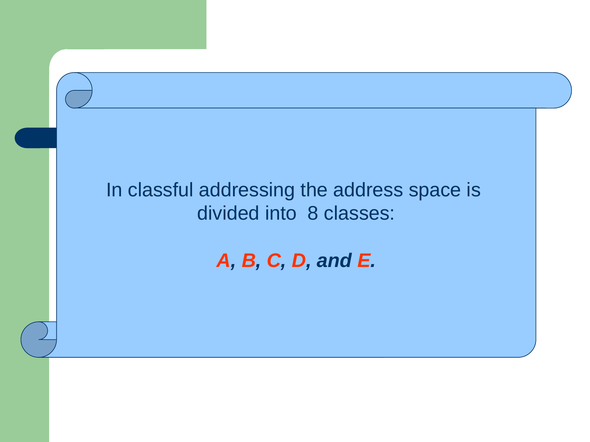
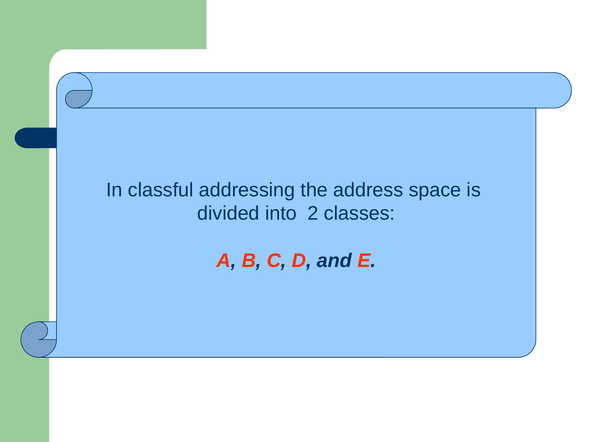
8: 8 -> 2
